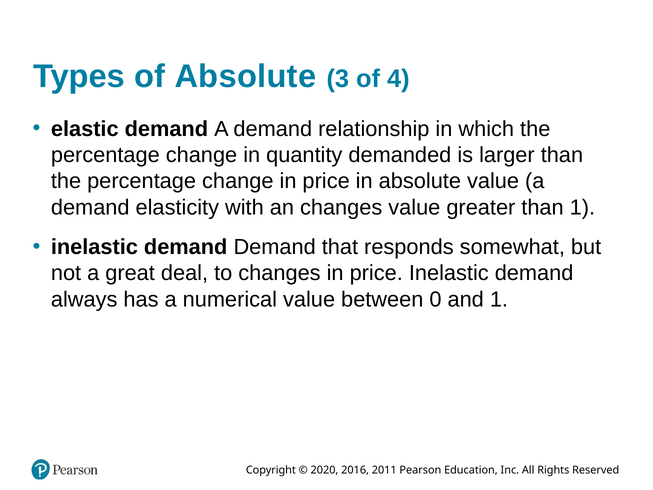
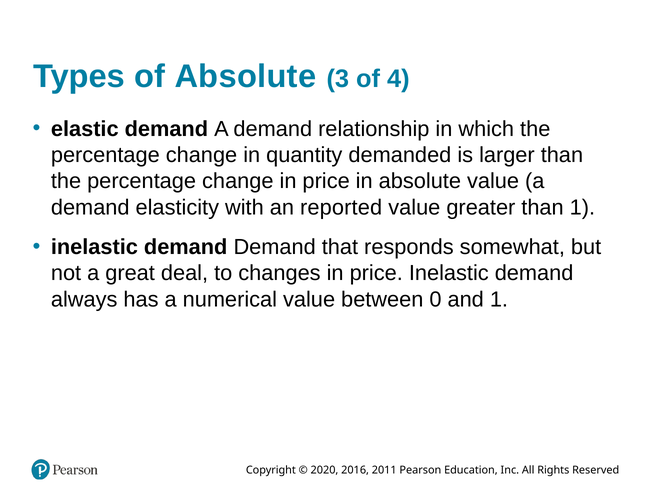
an changes: changes -> reported
